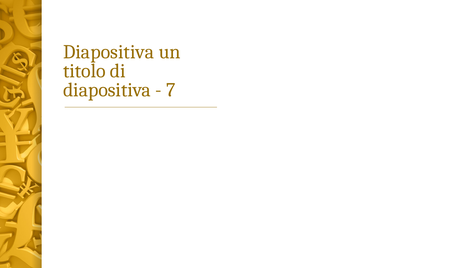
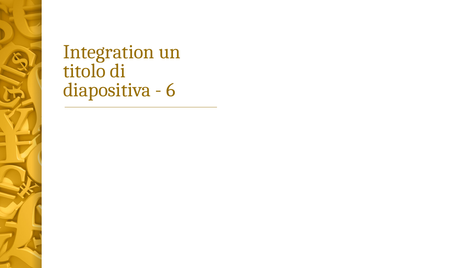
Diapositiva at (109, 52): Diapositiva -> Integration
7: 7 -> 6
